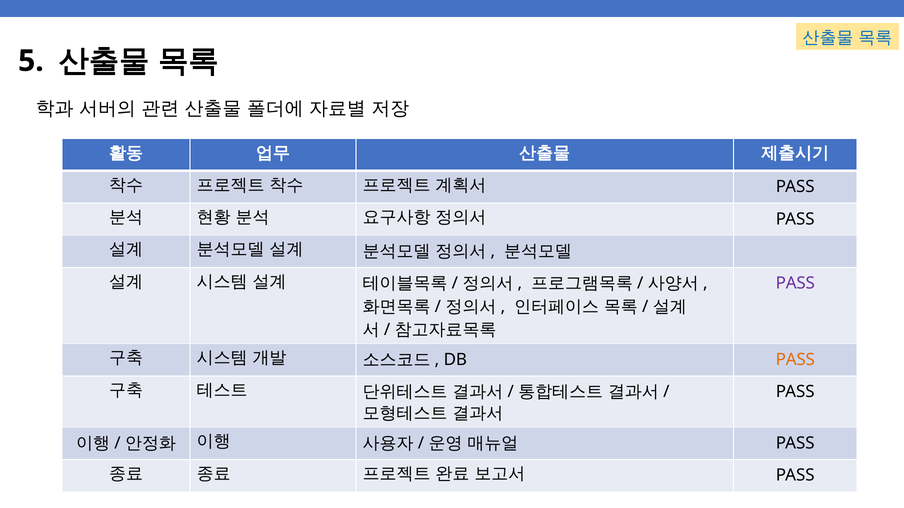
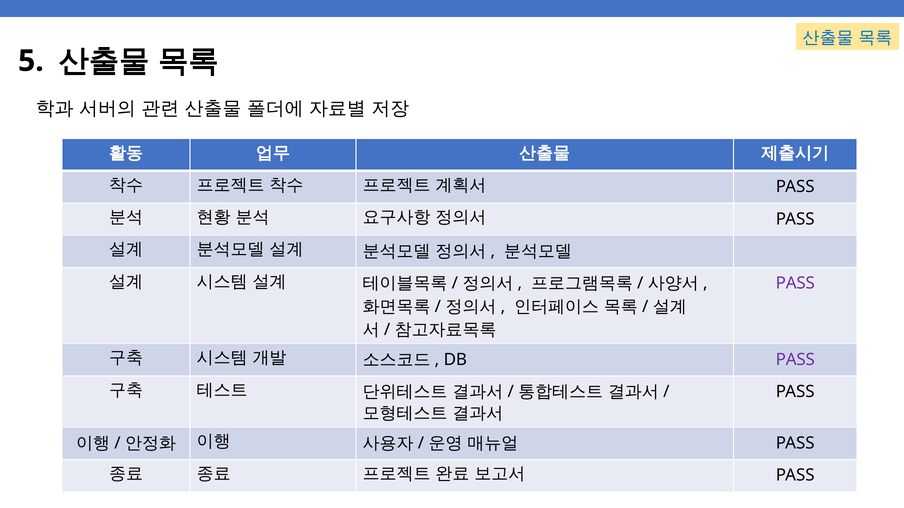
PASS at (795, 360) colour: orange -> purple
